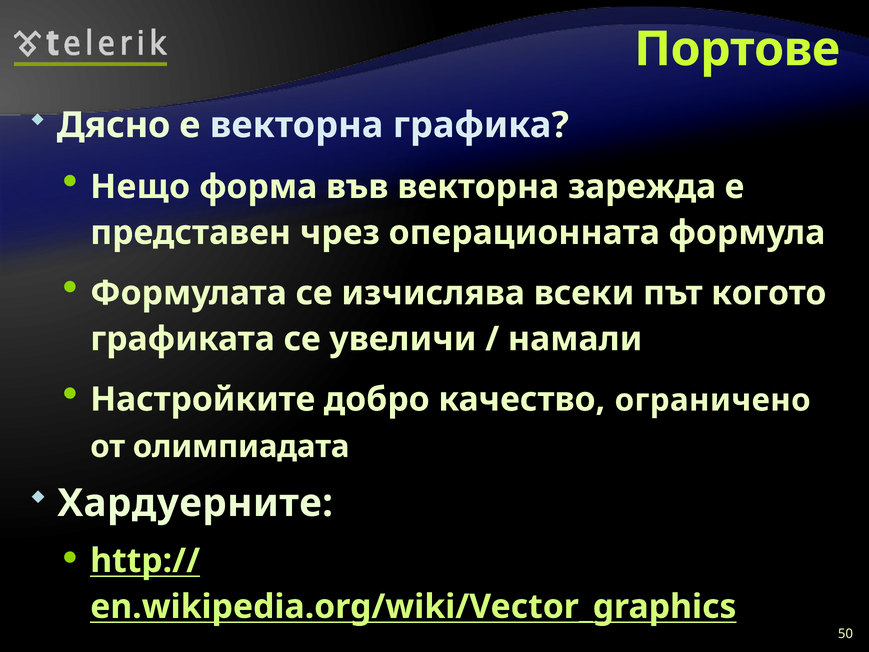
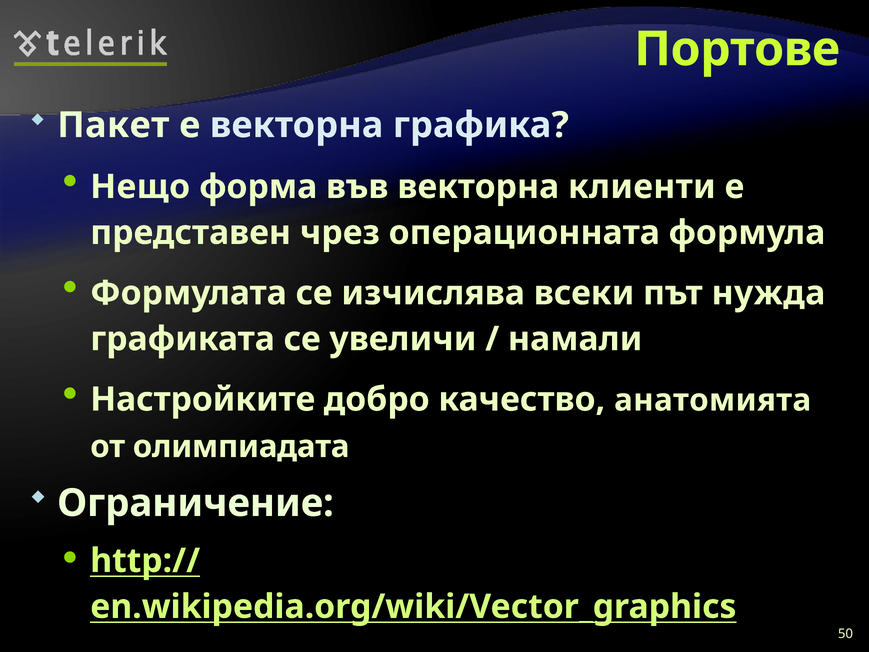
Дясно: Дясно -> Пакет
зарежда: зарежда -> клиенти
когото: когото -> нужда
ограничено: ограничено -> анатомията
Хардуерните: Хардуерните -> Ограничение
